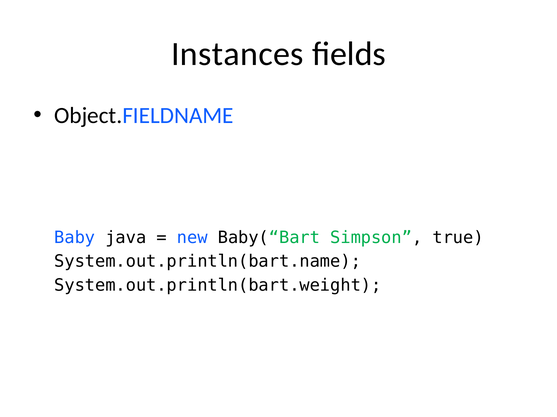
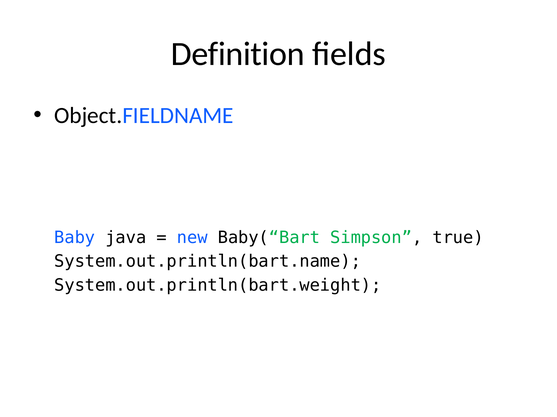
Instances: Instances -> Definition
